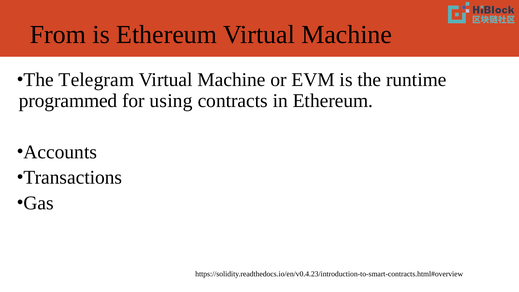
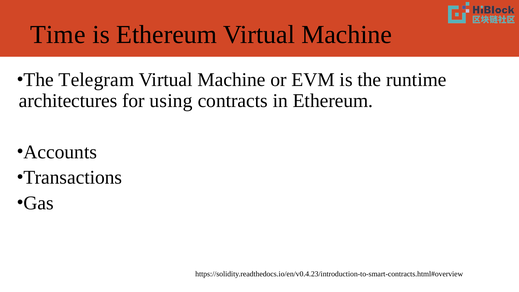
From: From -> Time
programmed: programmed -> architectures
